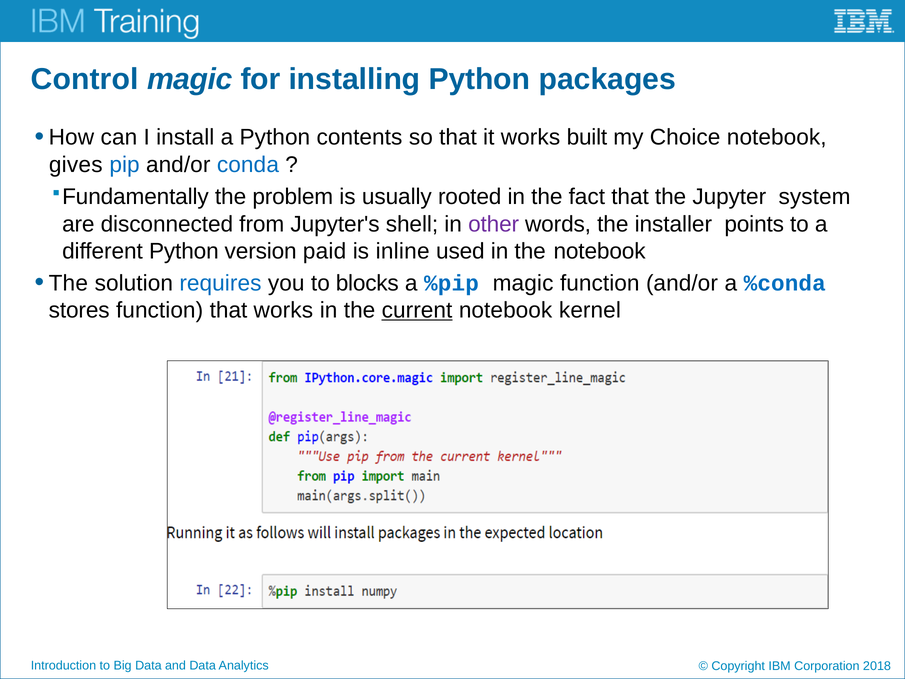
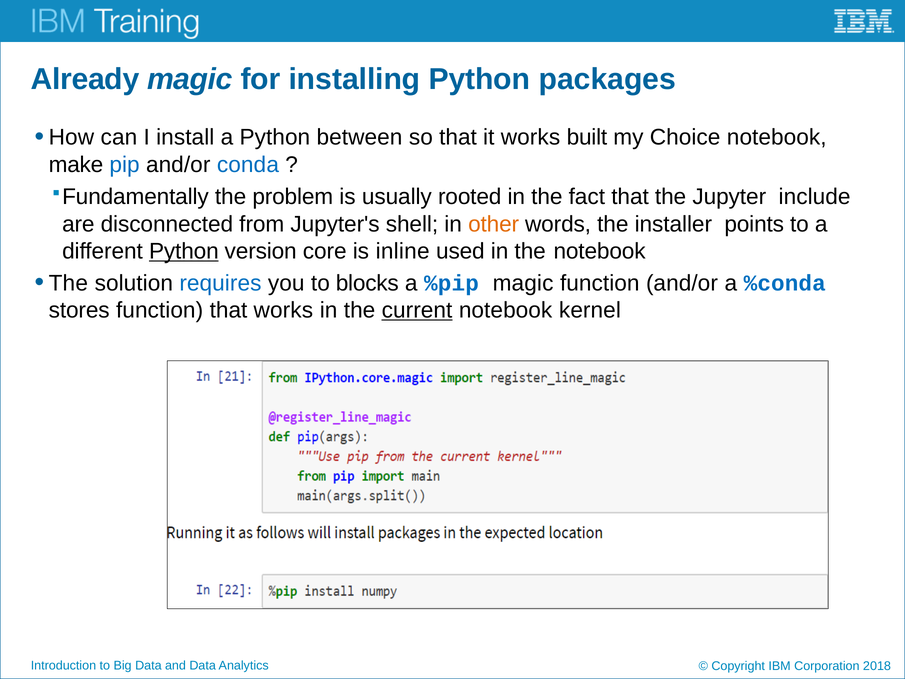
Control: Control -> Already
contents: contents -> between
gives: gives -> make
system: system -> include
other colour: purple -> orange
Python at (184, 251) underline: none -> present
paid: paid -> core
